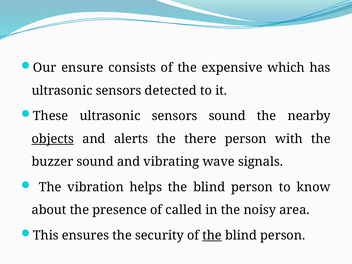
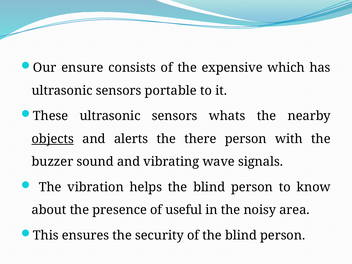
detected: detected -> portable
sensors sound: sound -> whats
called: called -> useful
the at (212, 235) underline: present -> none
